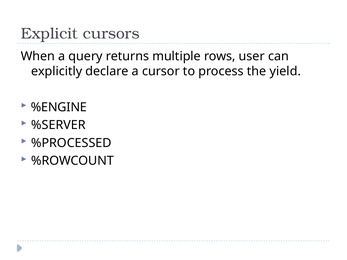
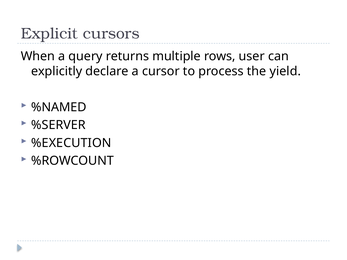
%ENGINE: %ENGINE -> %NAMED
%PROCESSED: %PROCESSED -> %EXECUTION
